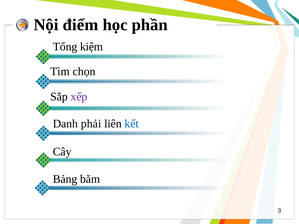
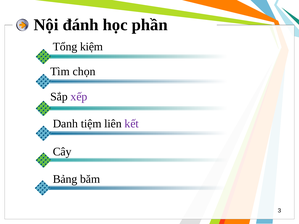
điểm: điểm -> đánh
phải: phải -> tiệm
kết colour: blue -> purple
